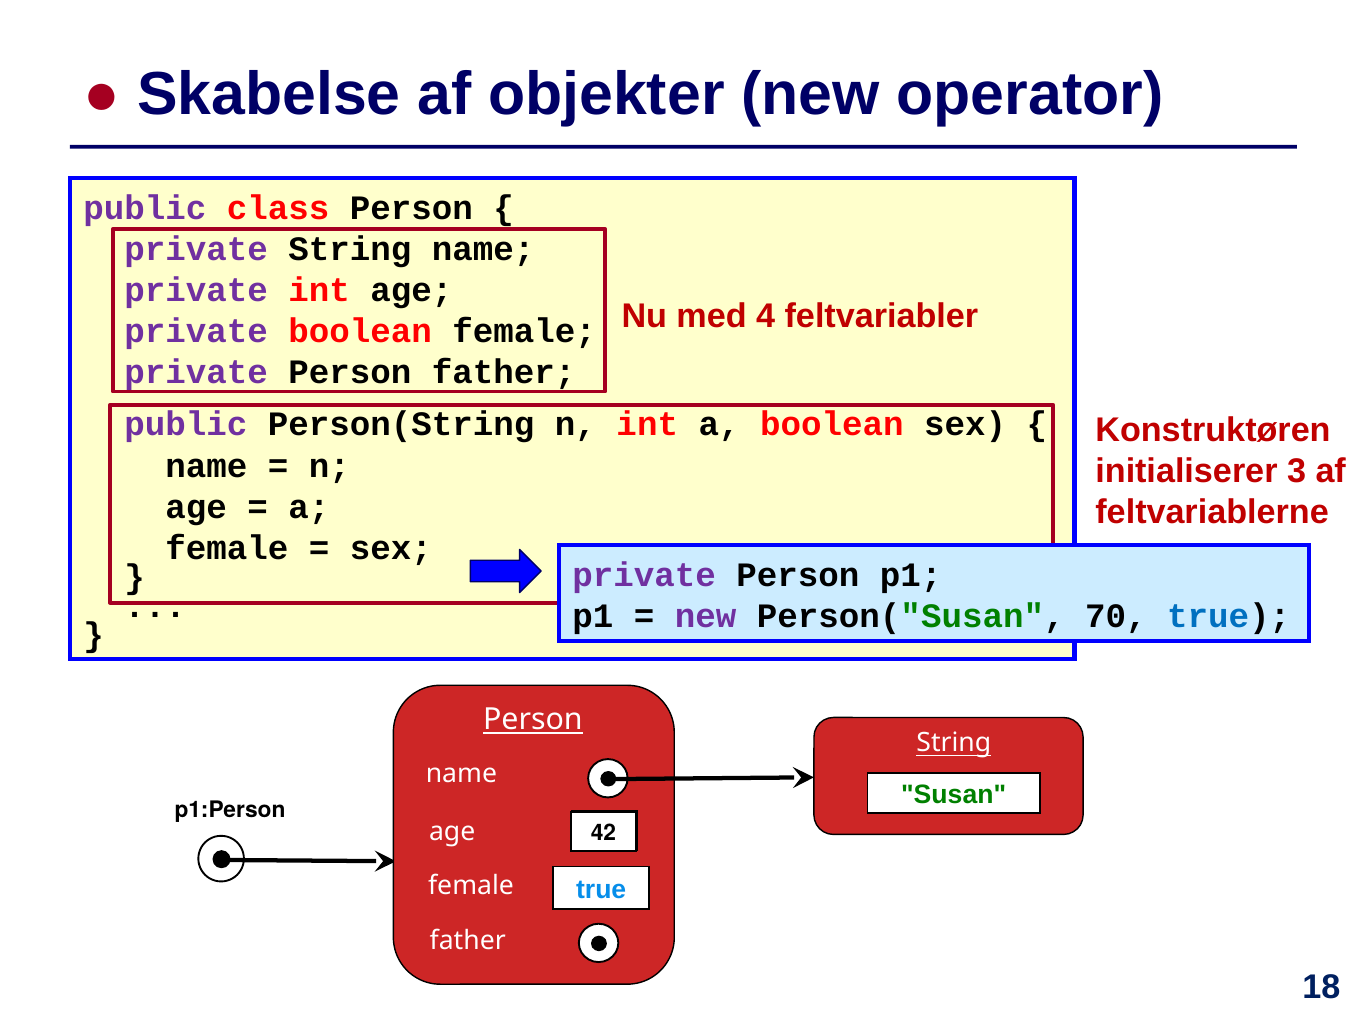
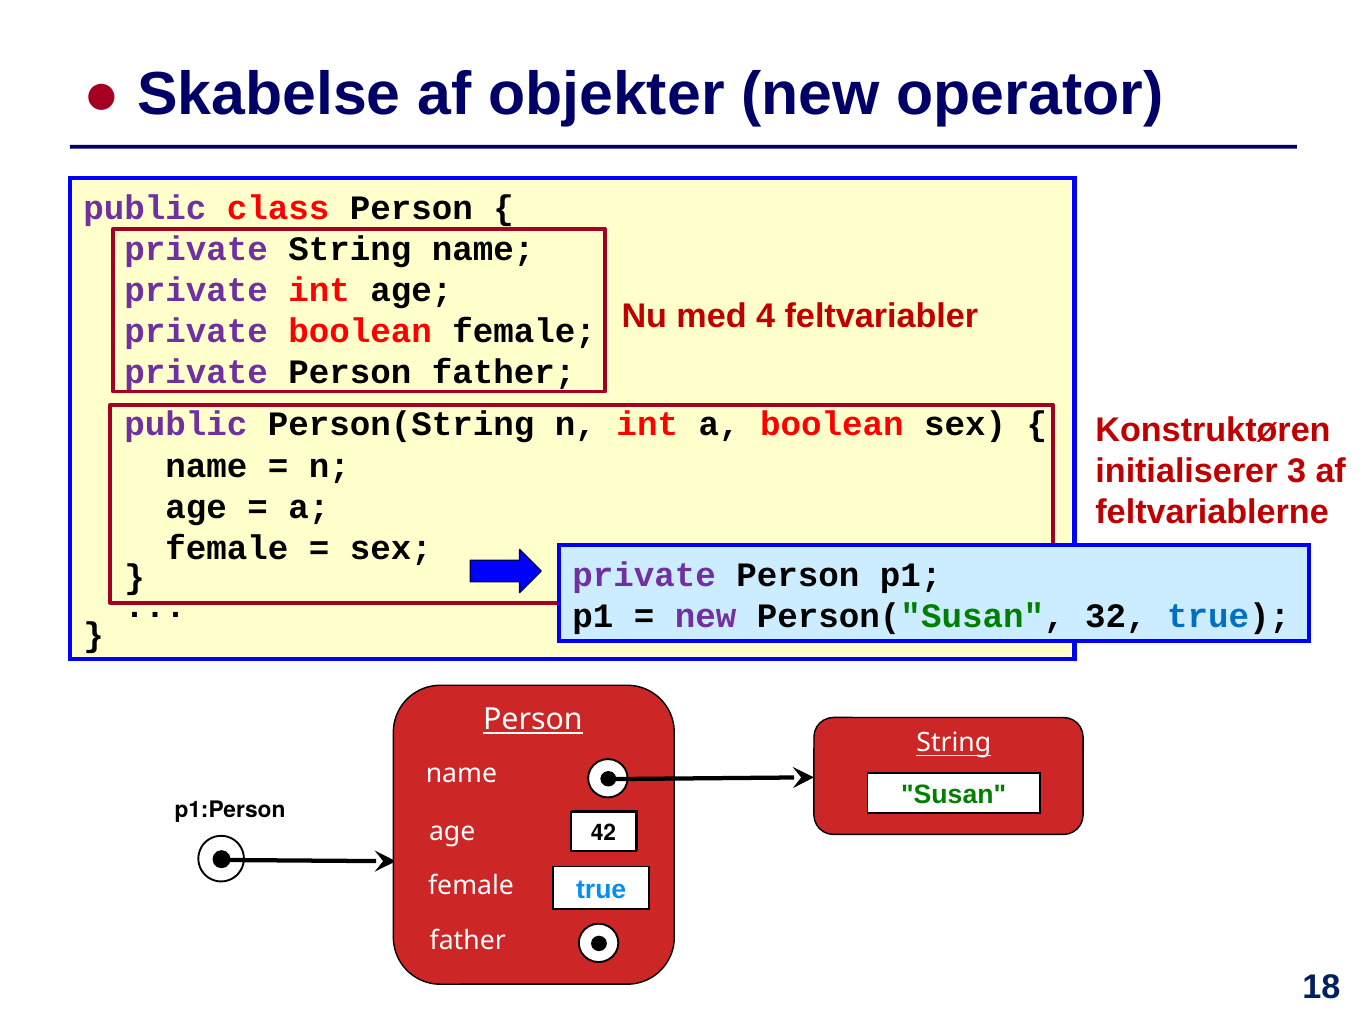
70: 70 -> 32
